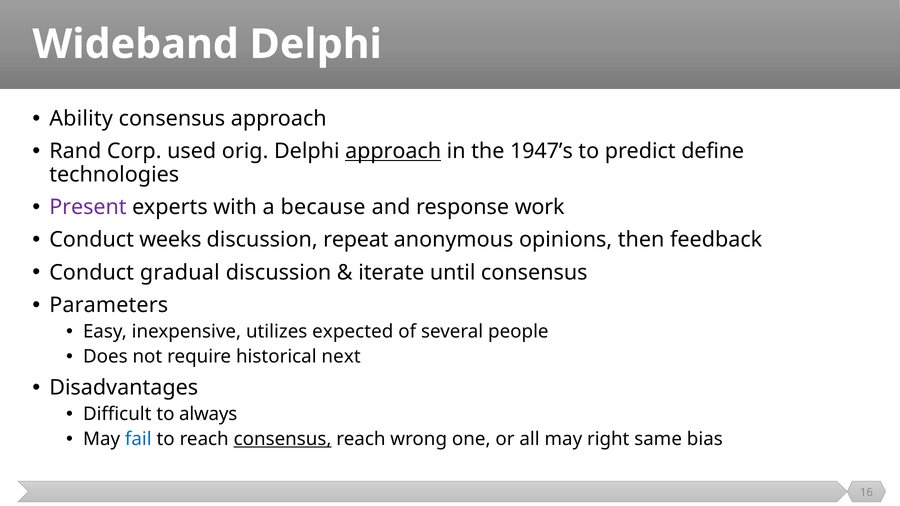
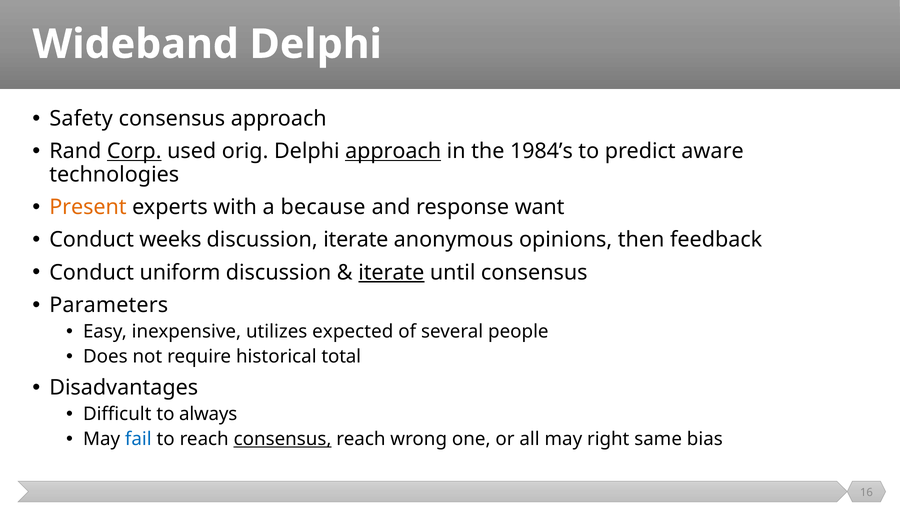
Ability: Ability -> Safety
Corp underline: none -> present
1947’s: 1947’s -> 1984’s
define: define -> aware
Present colour: purple -> orange
work: work -> want
discussion repeat: repeat -> iterate
gradual: gradual -> uniform
iterate at (391, 273) underline: none -> present
next: next -> total
